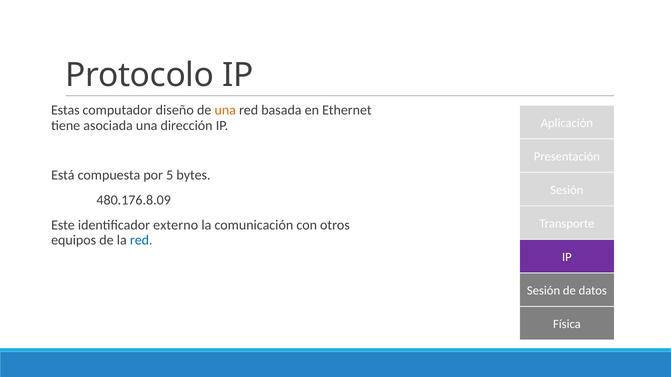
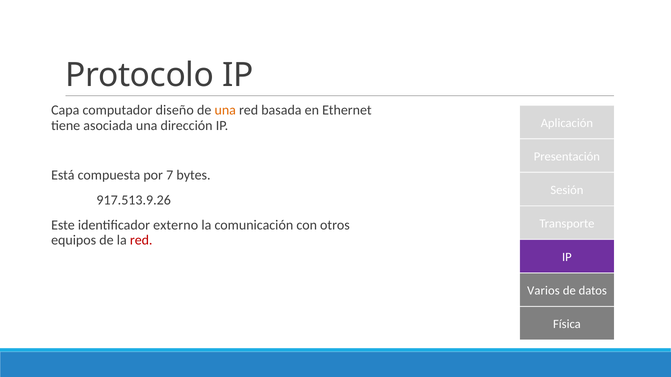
Estas: Estas -> Capa
5: 5 -> 7
480.176.8.09: 480.176.8.09 -> 917.513.9.26
red at (141, 240) colour: blue -> red
Sesión at (544, 291): Sesión -> Varios
